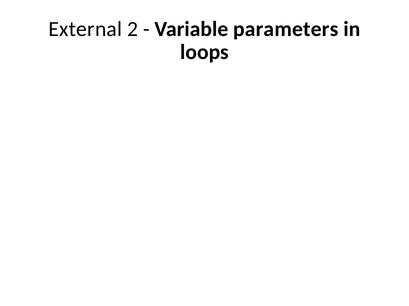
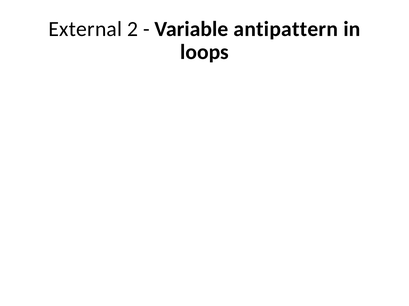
parameters: parameters -> antipattern
